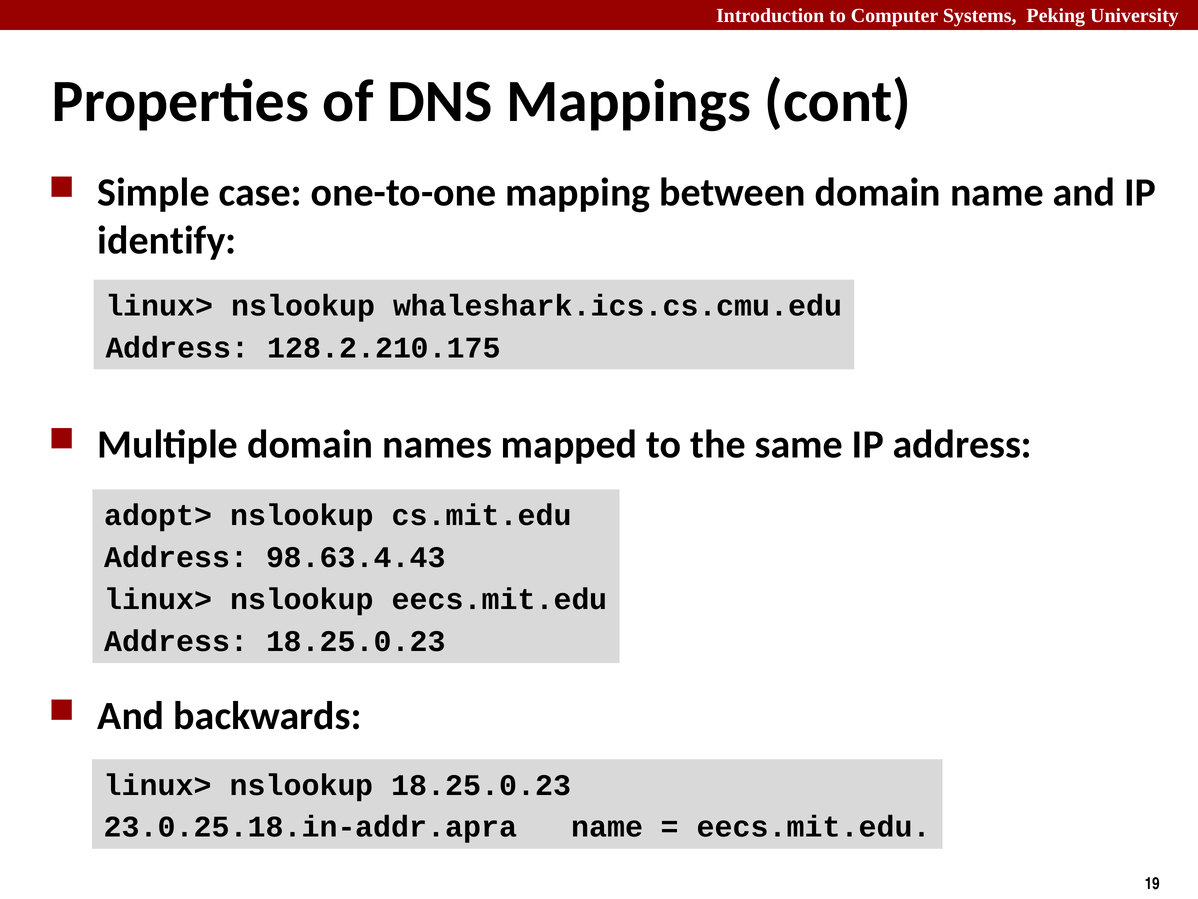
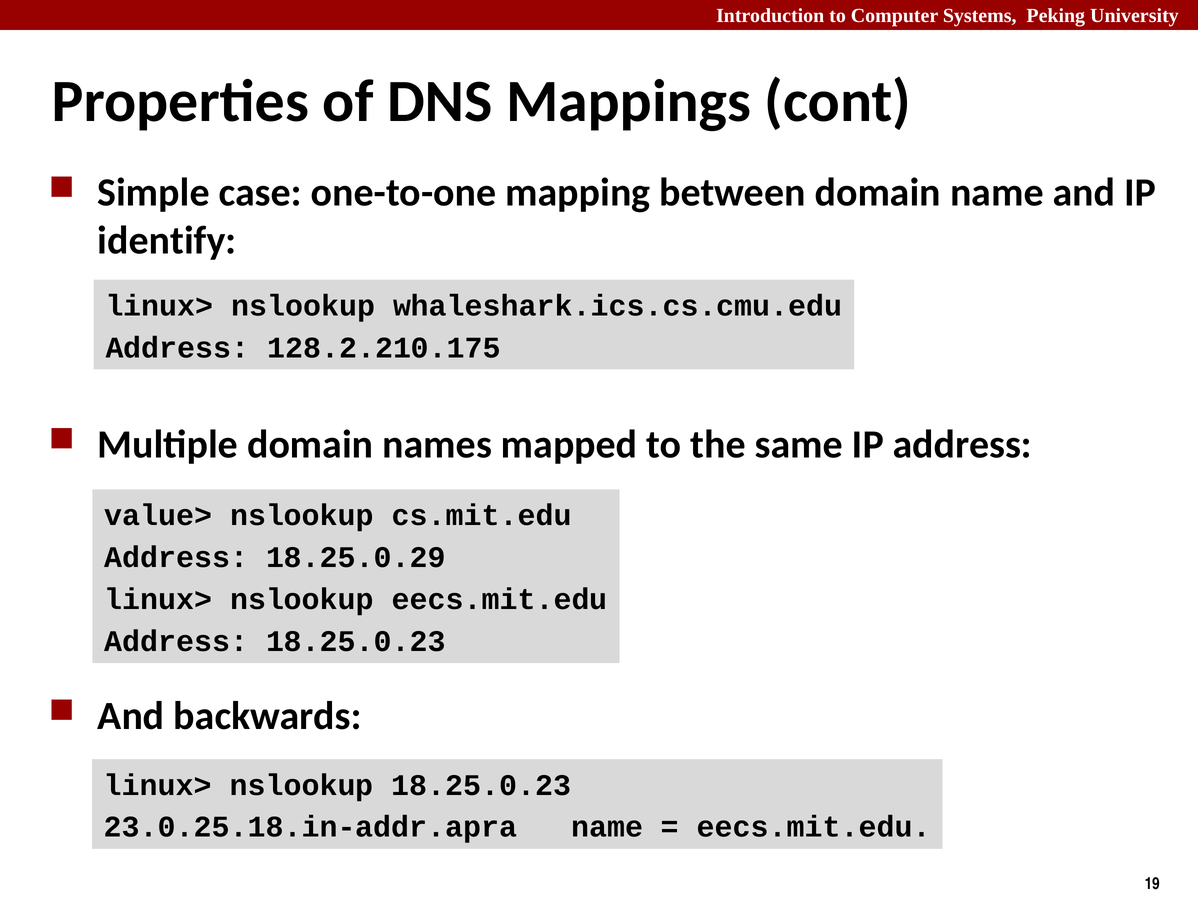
adopt>: adopt> -> value>
98.63.4.43: 98.63.4.43 -> 18.25.0.29
